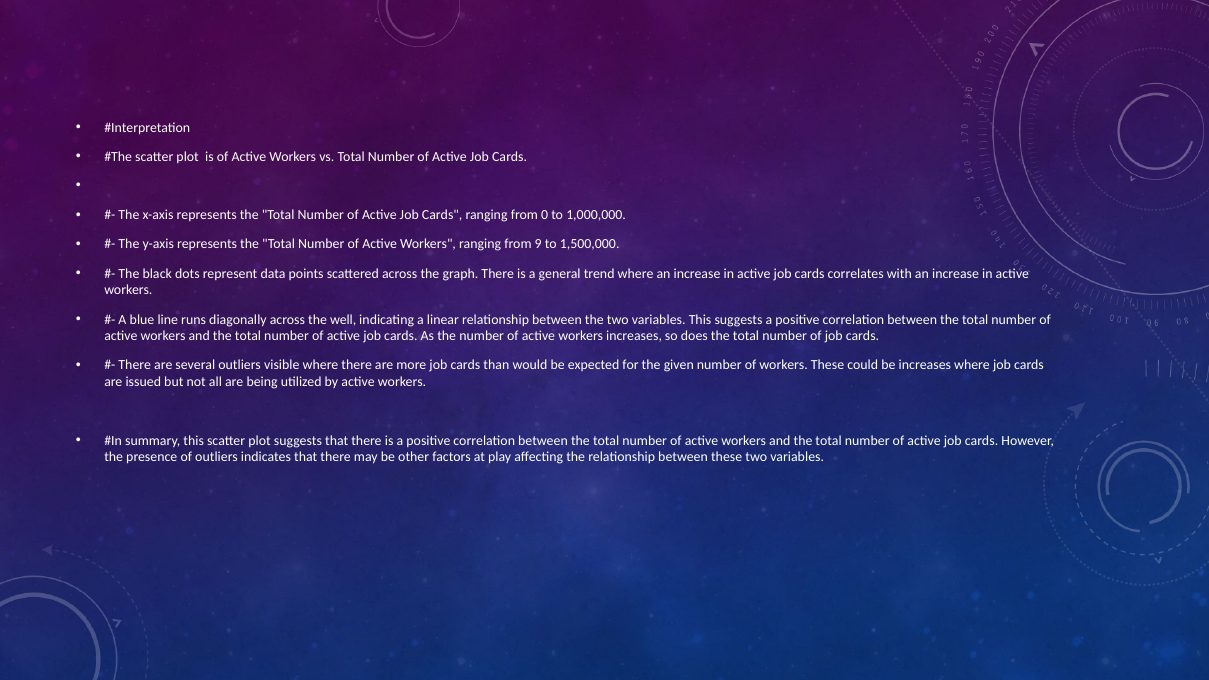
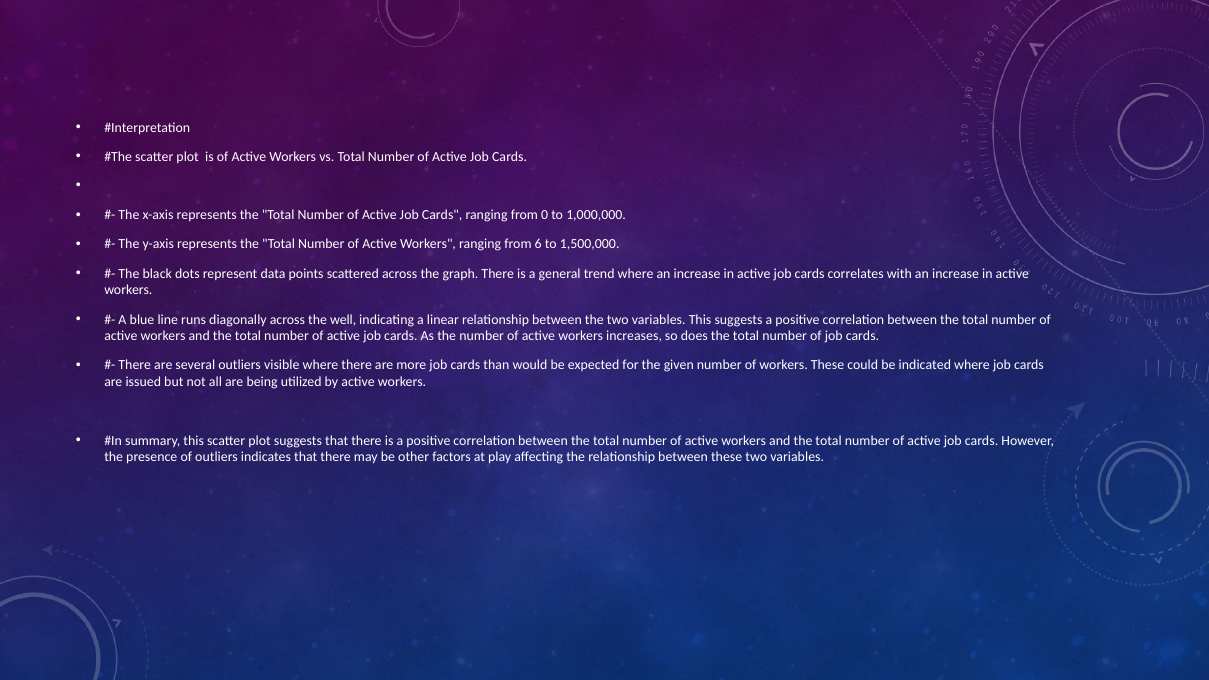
9: 9 -> 6
be increases: increases -> indicated
